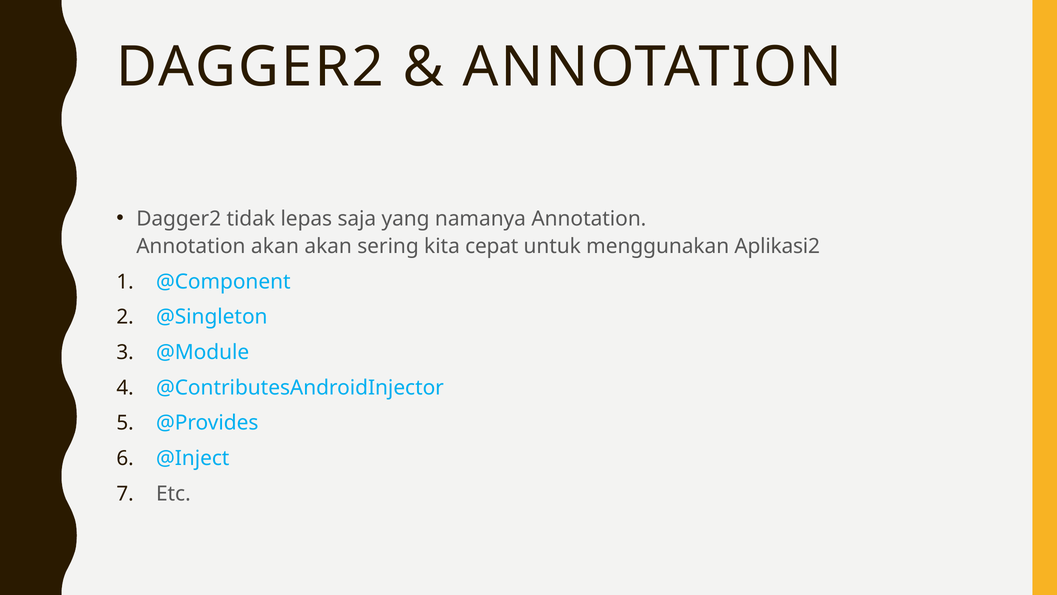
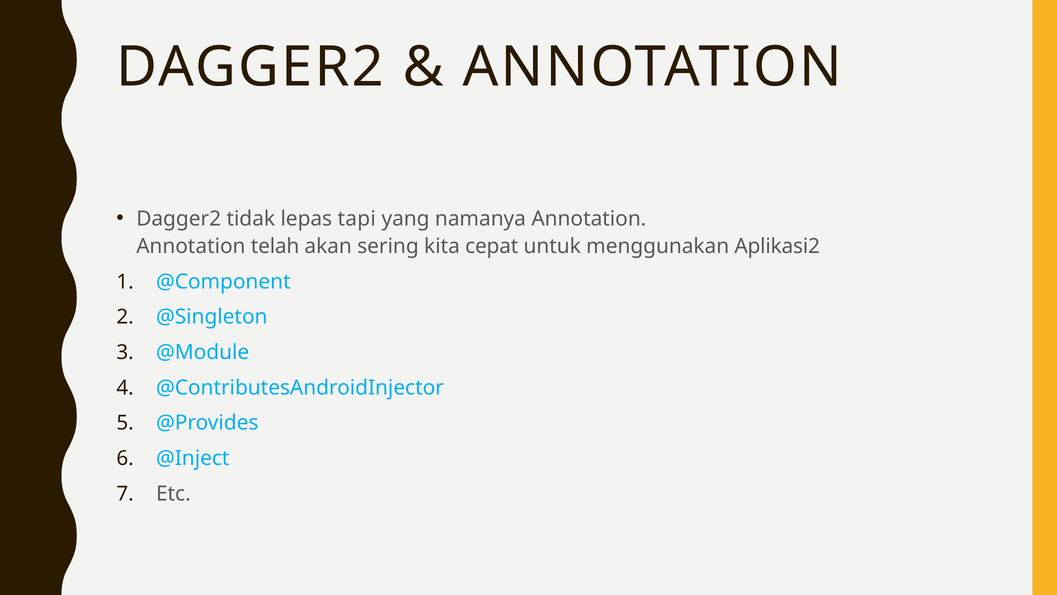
saja: saja -> tapi
Annotation akan: akan -> telah
